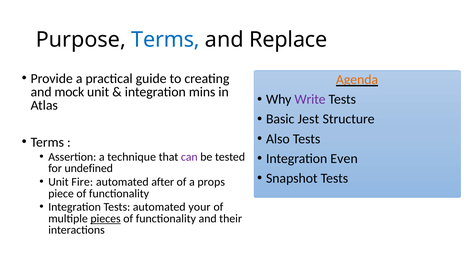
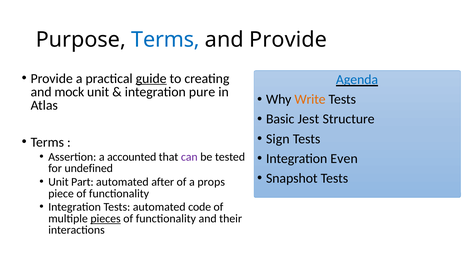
and Replace: Replace -> Provide
guide underline: none -> present
Agenda colour: orange -> blue
mins: mins -> pure
Write colour: purple -> orange
Also: Also -> Sign
technique: technique -> accounted
Fire: Fire -> Part
your: your -> code
